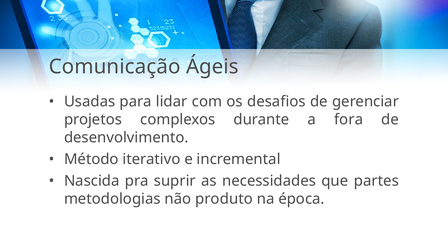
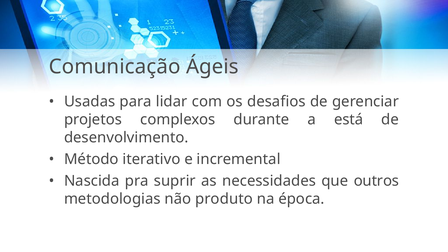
fora: fora -> está
partes: partes -> outros
